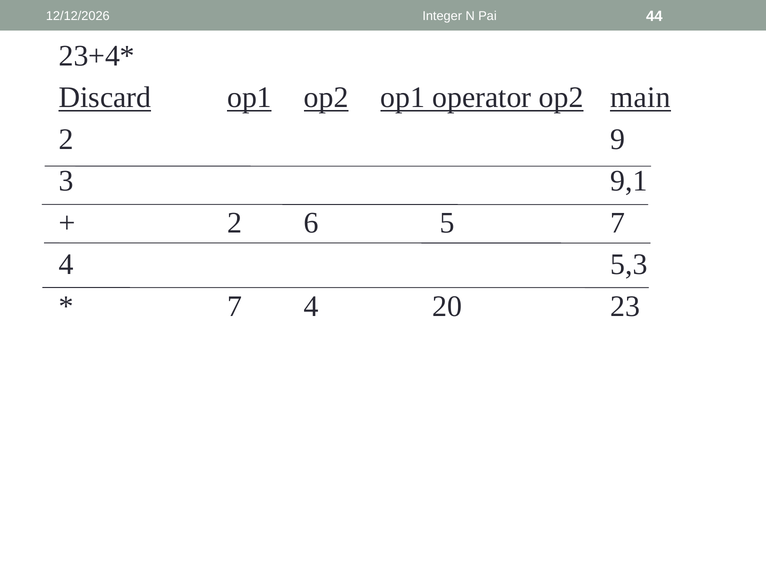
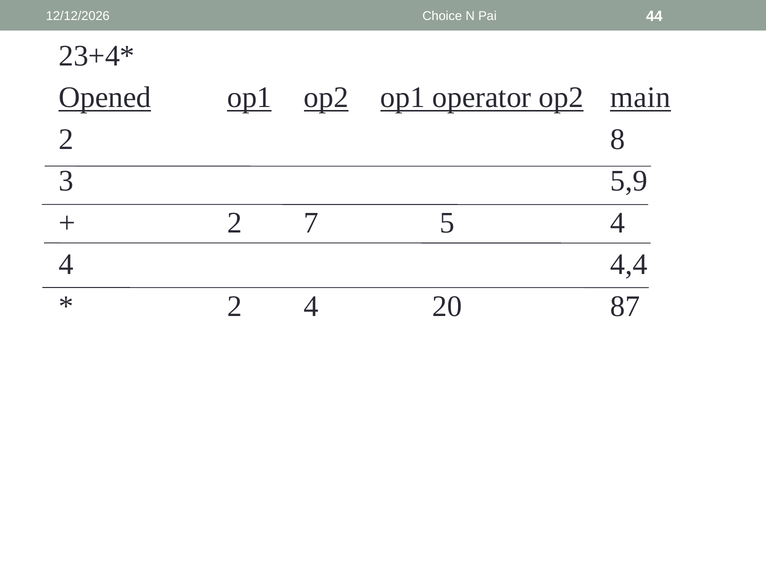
Integer: Integer -> Choice
Discard: Discard -> Opened
9: 9 -> 8
9,1: 9,1 -> 5,9
6: 6 -> 7
5 7: 7 -> 4
5,3: 5,3 -> 4,4
7 at (235, 306): 7 -> 2
23: 23 -> 87
